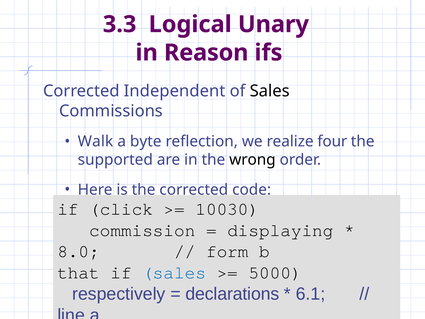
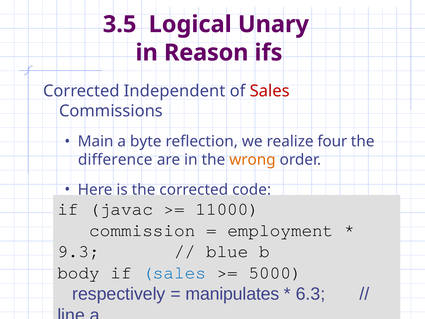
3.3: 3.3 -> 3.5
Sales at (270, 91) colour: black -> red
Walk: Walk -> Main
supported: supported -> difference
wrong colour: black -> orange
click: click -> javac
10030: 10030 -> 11000
displaying: displaying -> employment
8.0: 8.0 -> 9.3
form: form -> blue
that: that -> body
declarations: declarations -> manipulates
6.1: 6.1 -> 6.3
